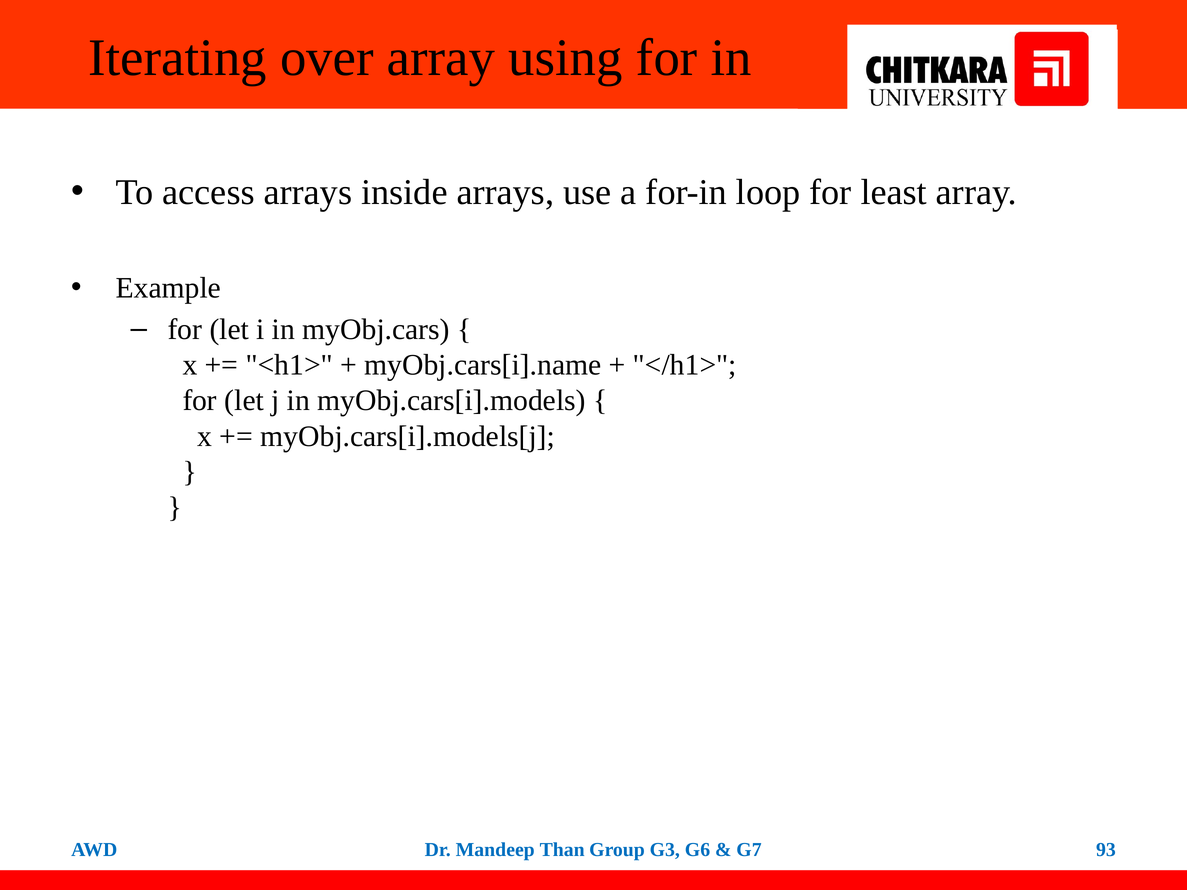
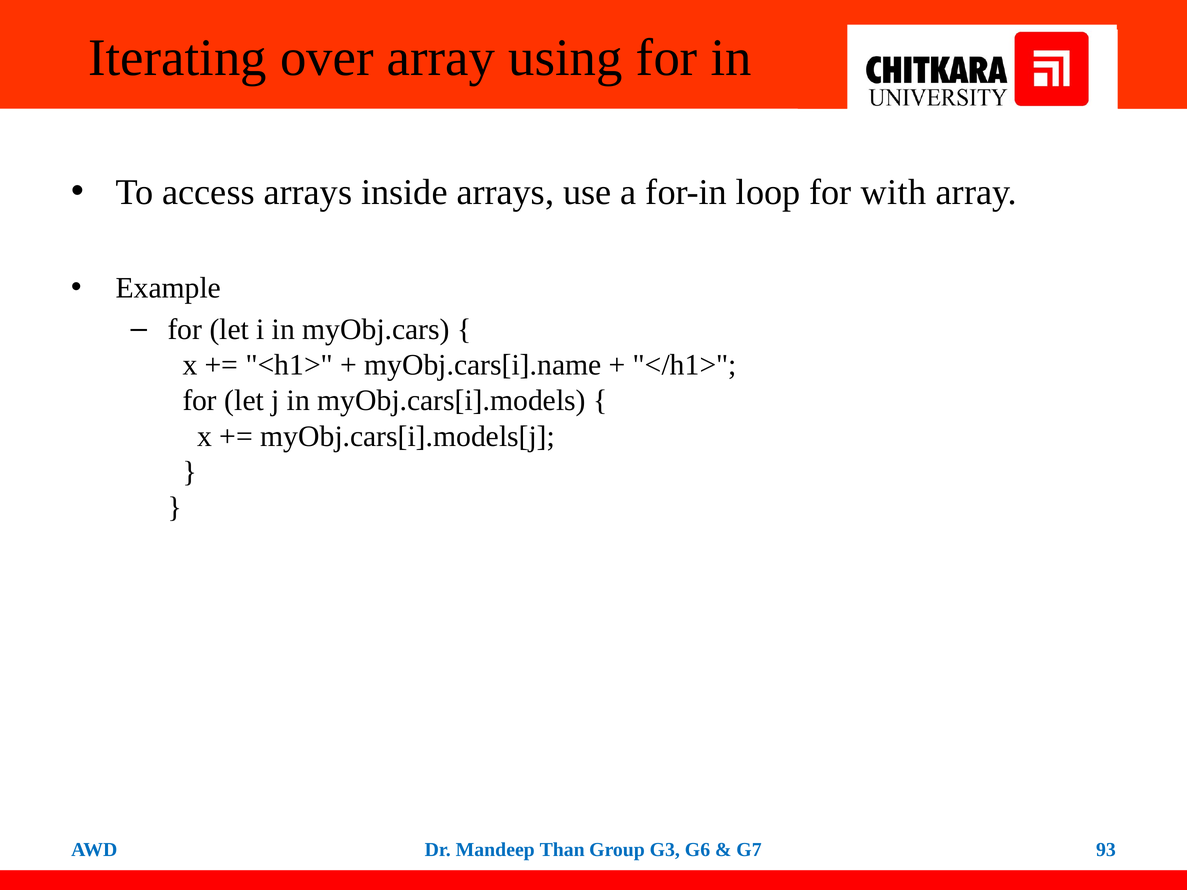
least: least -> with
